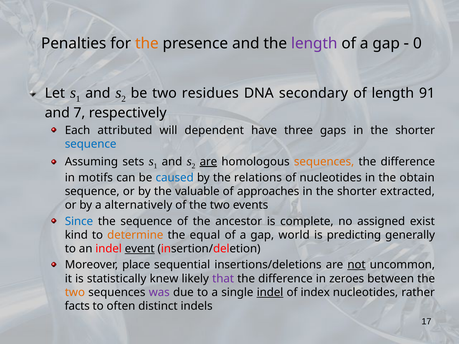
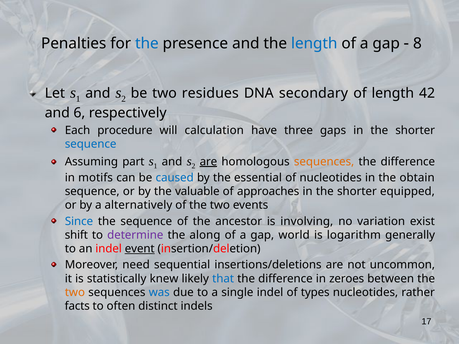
the at (147, 44) colour: orange -> blue
length at (314, 44) colour: purple -> blue
0: 0 -> 8
91: 91 -> 42
7: 7 -> 6
attributed: attributed -> procedure
dependent: dependent -> calculation
sets: sets -> part
relations: relations -> essential
extracted: extracted -> equipped
complete: complete -> involving
assigned: assigned -> variation
kind: kind -> shift
determine colour: orange -> purple
equal: equal -> along
predicting: predicting -> logarithm
place: place -> need
not underline: present -> none
that colour: purple -> blue
was colour: purple -> blue
indel at (270, 293) underline: present -> none
index: index -> types
